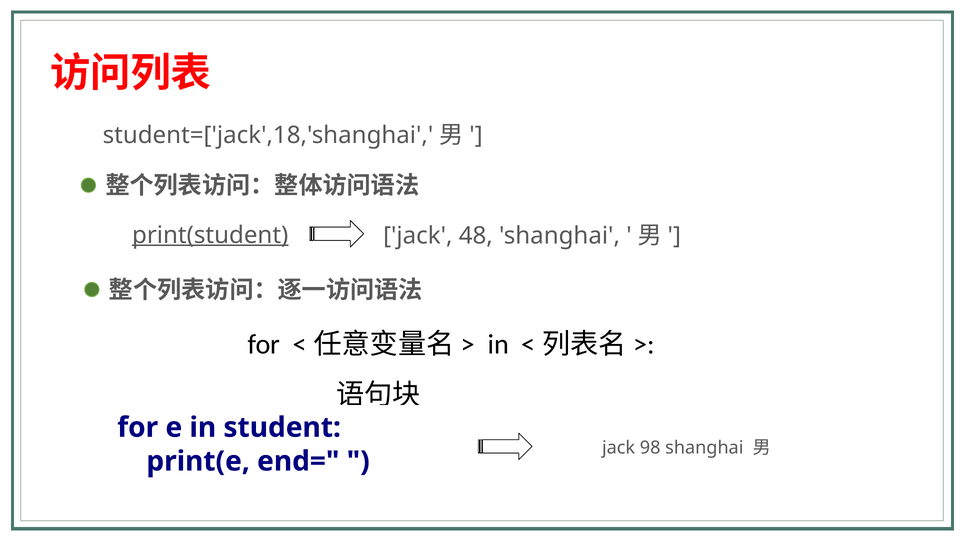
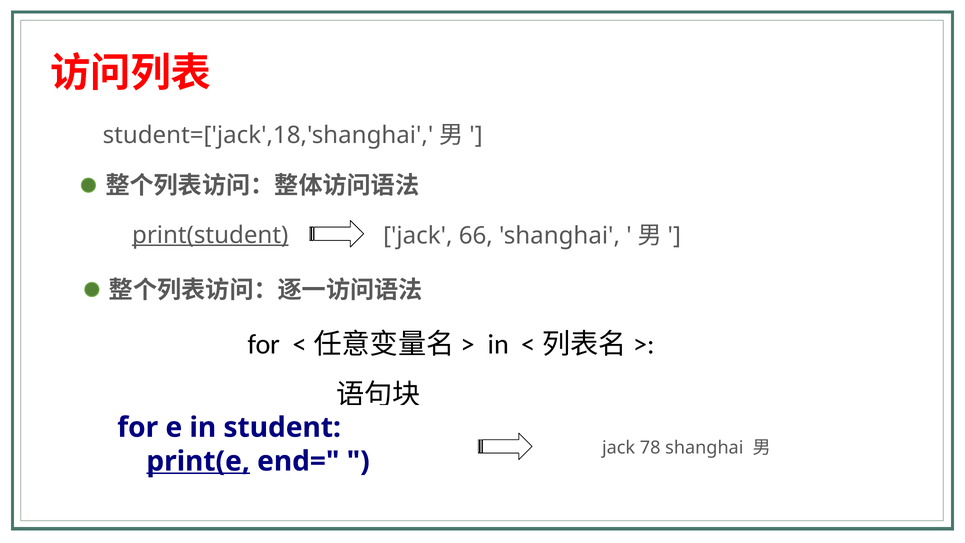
48: 48 -> 66
98: 98 -> 78
print(e underline: none -> present
